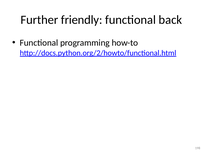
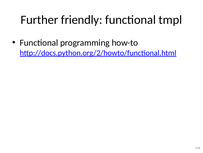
back: back -> tmpl
